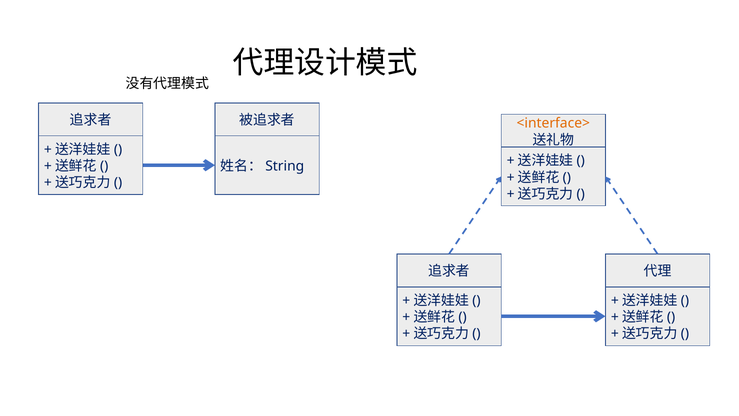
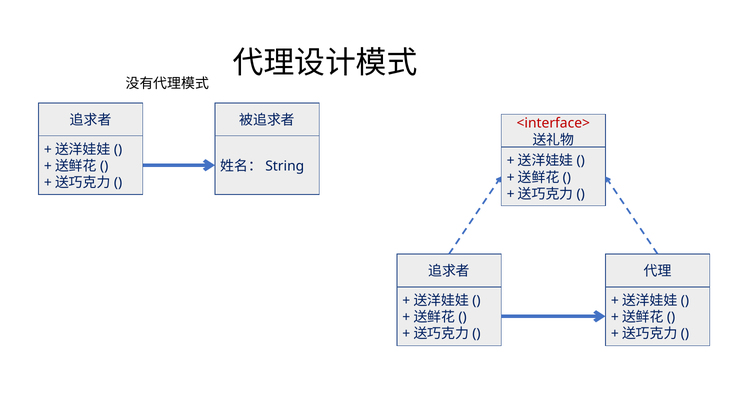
<interface> colour: orange -> red
